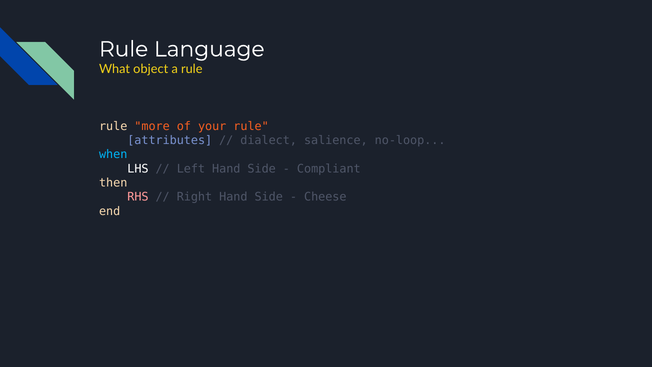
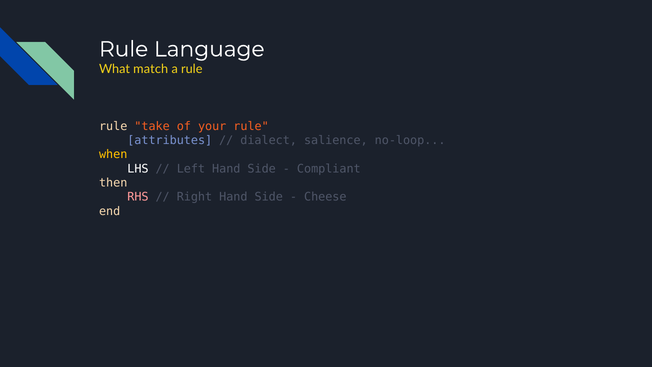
object: object -> match
more: more -> take
when colour: light blue -> yellow
